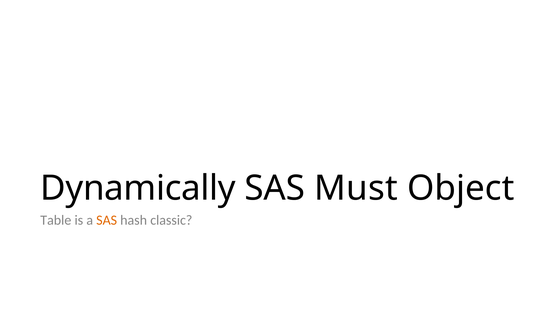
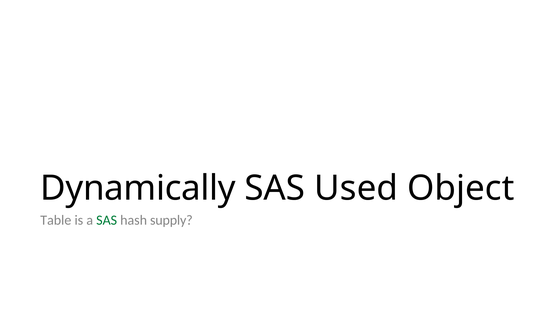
Must: Must -> Used
SAS at (107, 220) colour: orange -> green
classic: classic -> supply
